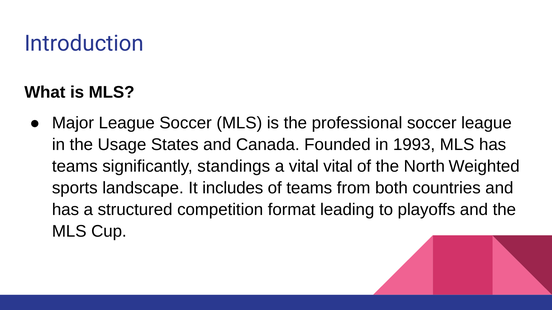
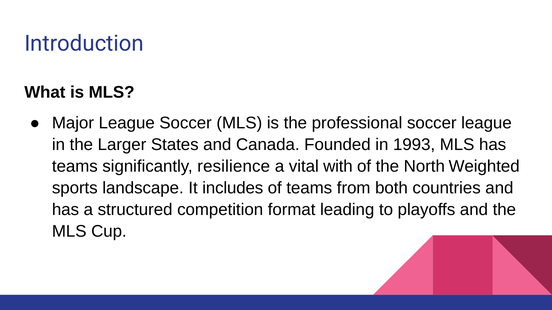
Usage: Usage -> Larger
standings: standings -> resilience
vital vital: vital -> with
